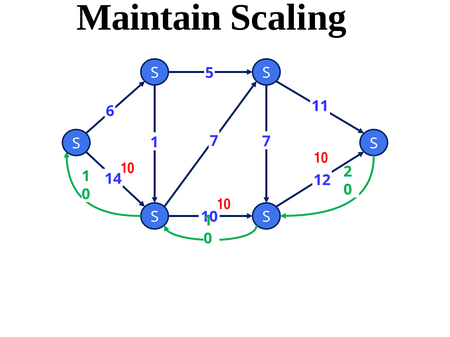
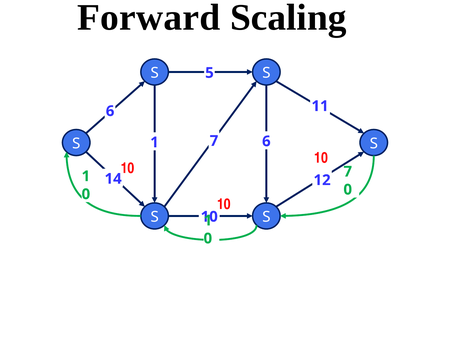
Maintain: Maintain -> Forward
1 7: 7 -> 6
2 at (348, 172): 2 -> 7
